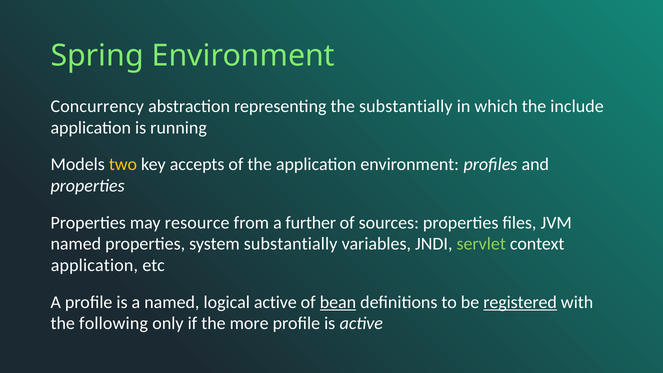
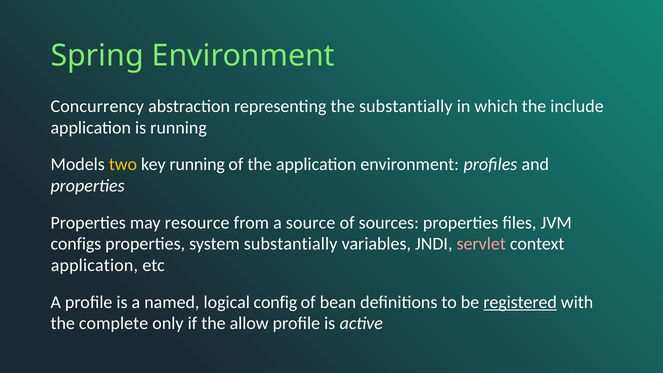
key accepts: accepts -> running
further: further -> source
named at (76, 244): named -> configs
servlet colour: light green -> pink
logical active: active -> config
bean underline: present -> none
following: following -> complete
more: more -> allow
